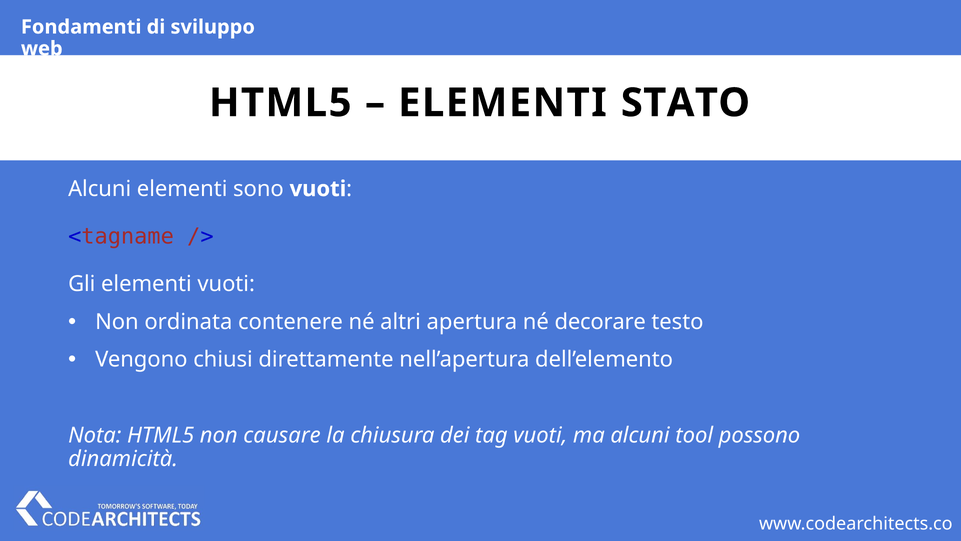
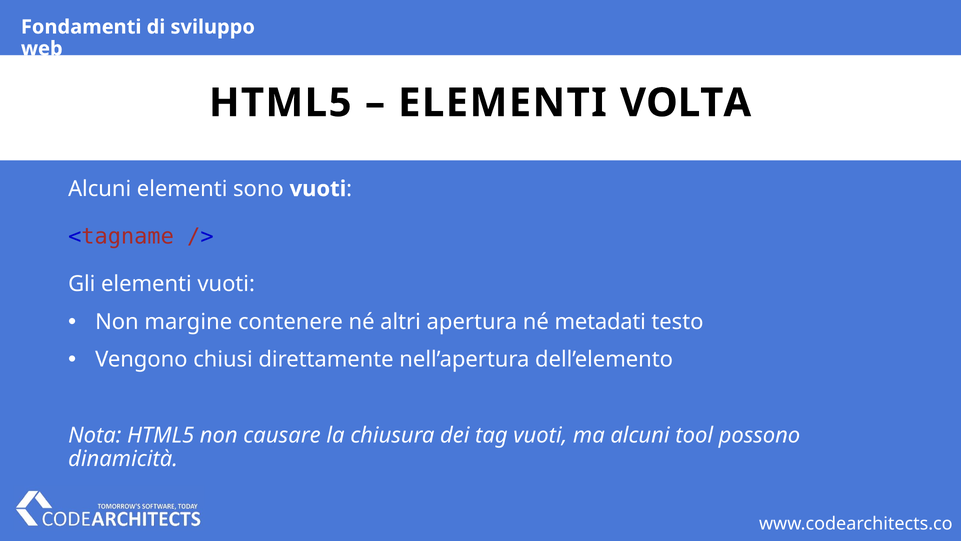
STATO: STATO -> VOLTA
ordinata: ordinata -> margine
decorare: decorare -> metadati
